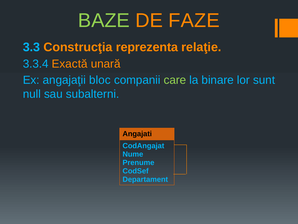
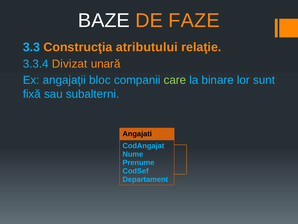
BAZE colour: light green -> white
reprezenta: reprezenta -> atributului
Exactă: Exactă -> Divizat
null: null -> fixă
